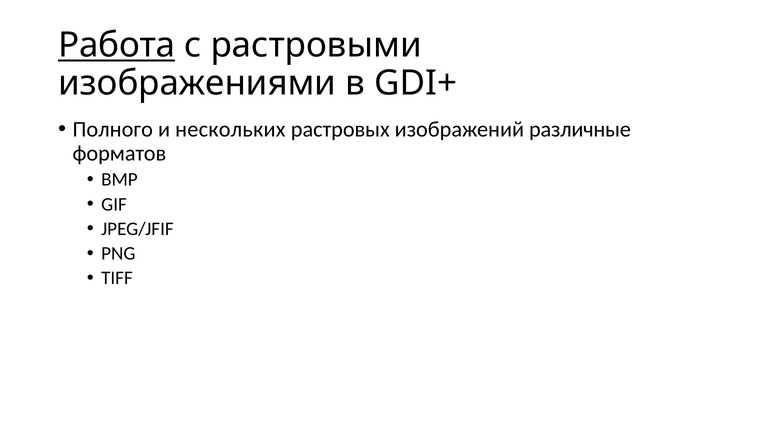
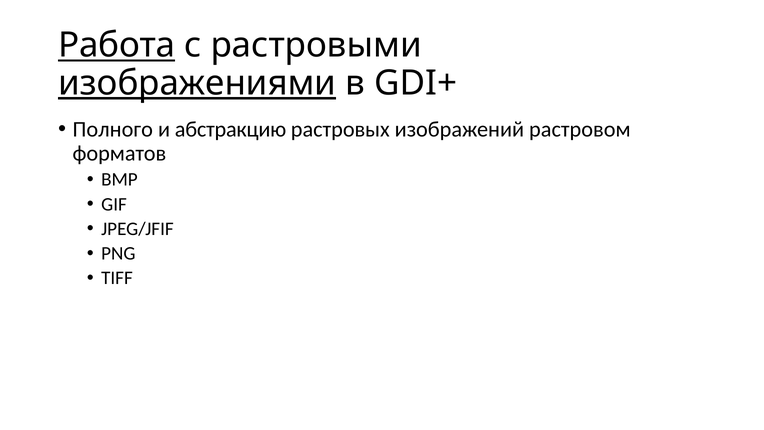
изображениями underline: none -> present
нескольких: нескольких -> абстракцию
различные: различные -> растровом
